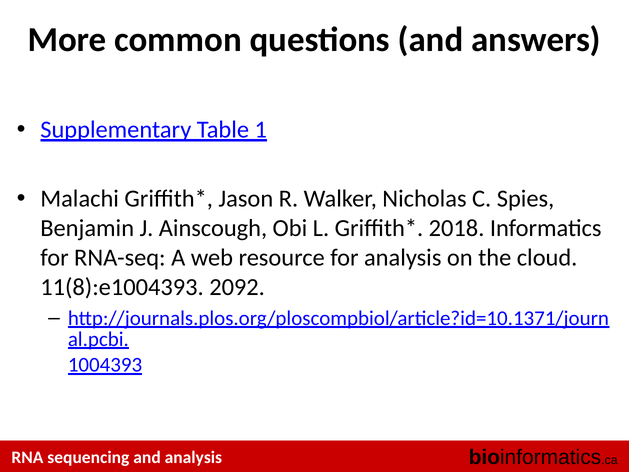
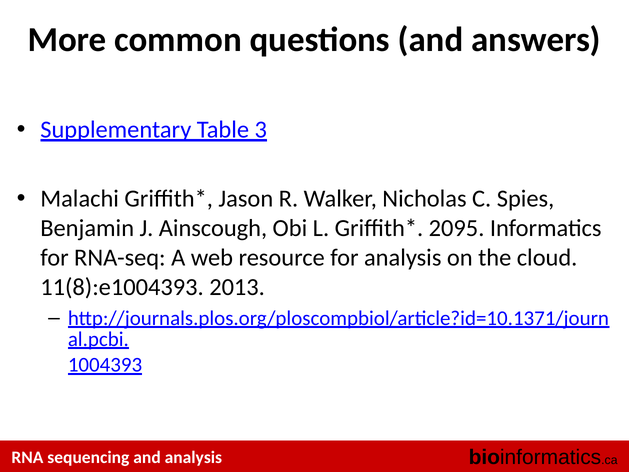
1: 1 -> 3
2018: 2018 -> 2095
2092: 2092 -> 2013
